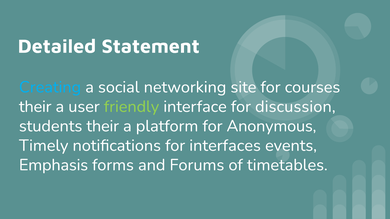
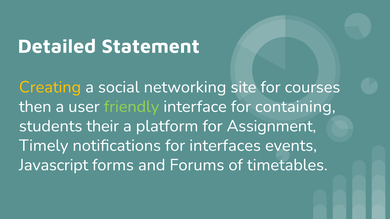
Creating colour: light blue -> yellow
their at (35, 107): their -> then
discussion: discussion -> containing
Anonymous: Anonymous -> Assignment
Emphasis: Emphasis -> Javascript
